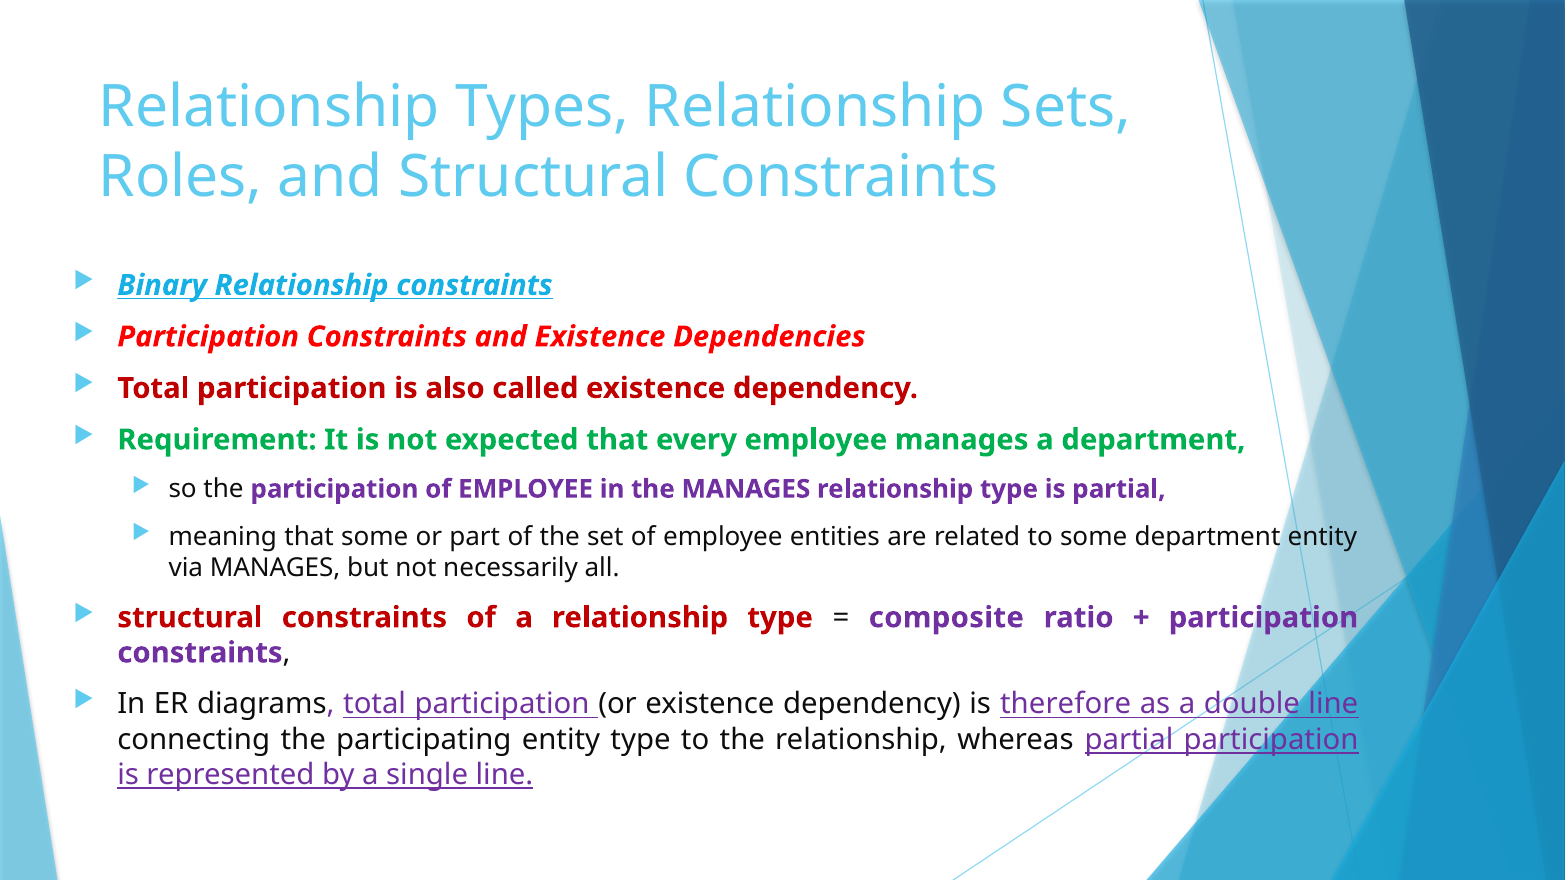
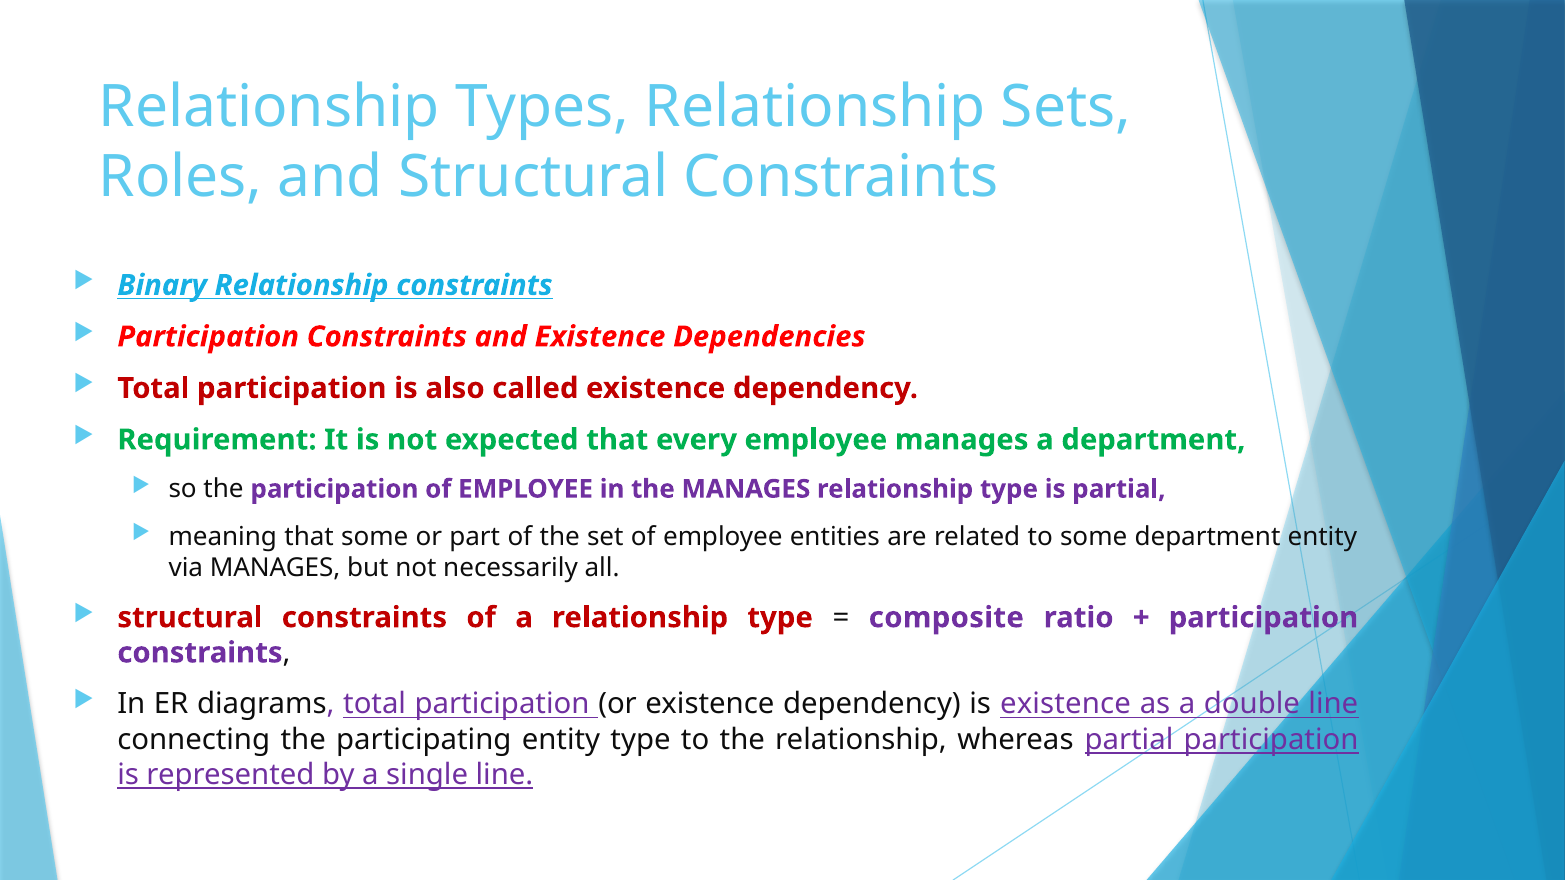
is therefore: therefore -> existence
